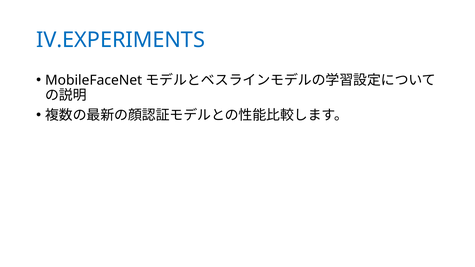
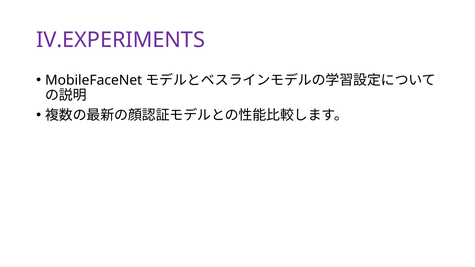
IV.EXPERIMENTS colour: blue -> purple
